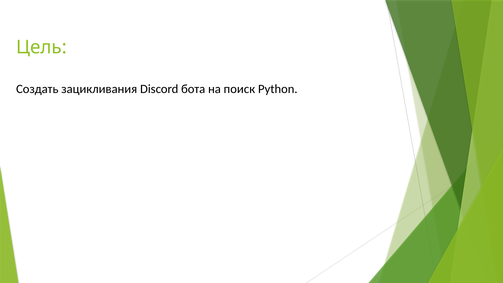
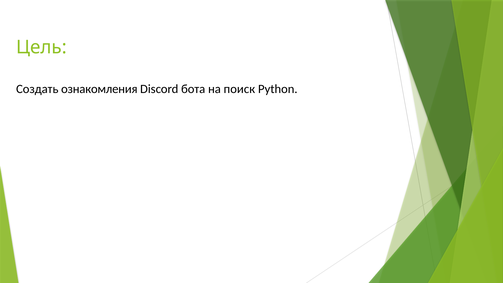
зацикливания: зацикливания -> ознакомления
